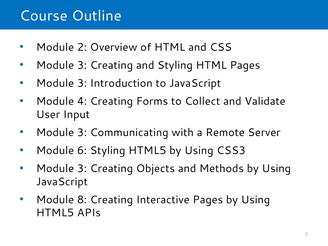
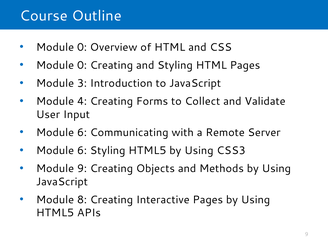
2 at (82, 47): 2 -> 0
3 at (82, 65): 3 -> 0
3 at (82, 132): 3 -> 6
3 at (82, 169): 3 -> 9
